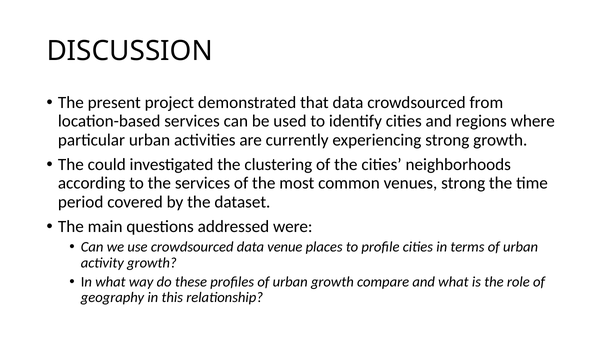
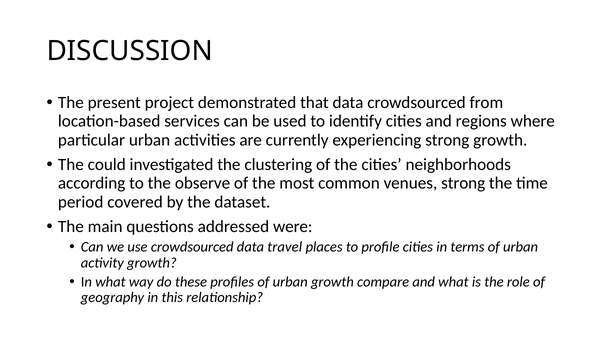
the services: services -> observe
venue: venue -> travel
